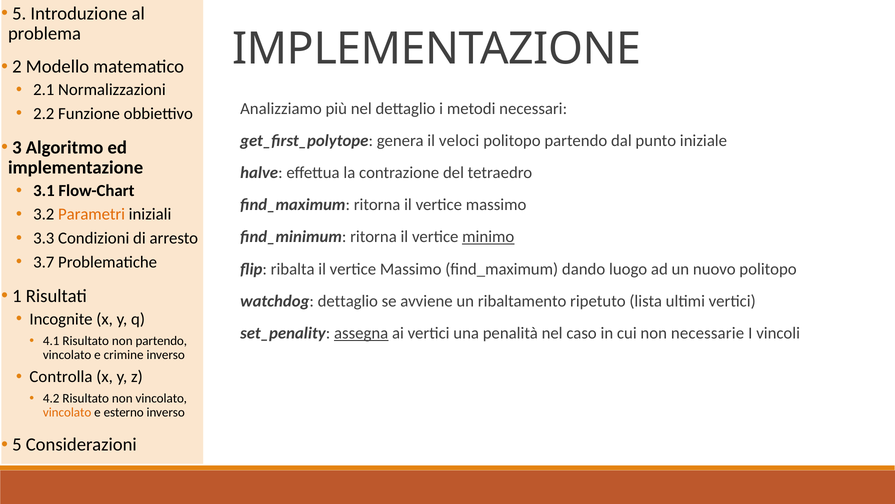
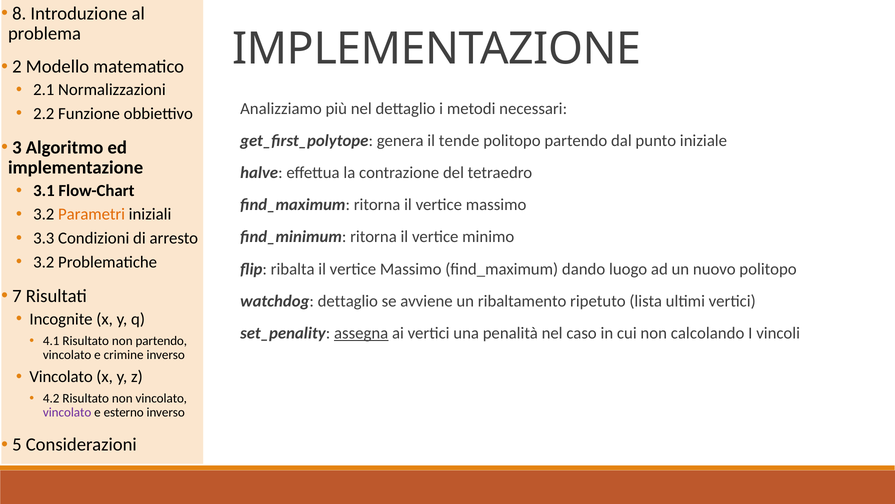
5 at (19, 13): 5 -> 8
veloci: veloci -> tende
minimo underline: present -> none
3.7 at (44, 262): 3.7 -> 3.2
1: 1 -> 7
necessarie: necessarie -> calcolando
Controlla at (61, 376): Controlla -> Vincolato
vincolato at (67, 412) colour: orange -> purple
